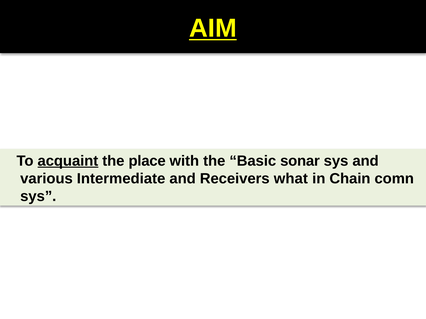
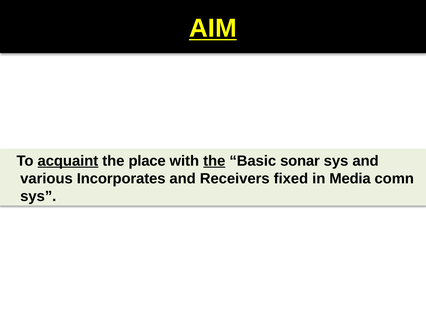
the at (214, 161) underline: none -> present
Intermediate: Intermediate -> Incorporates
what: what -> fixed
Chain: Chain -> Media
